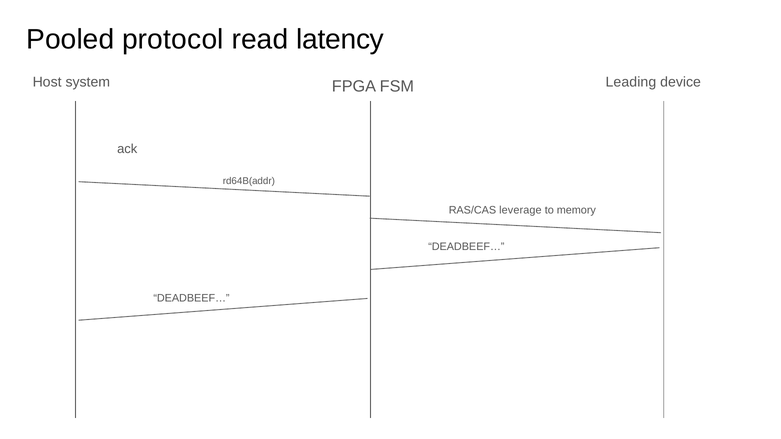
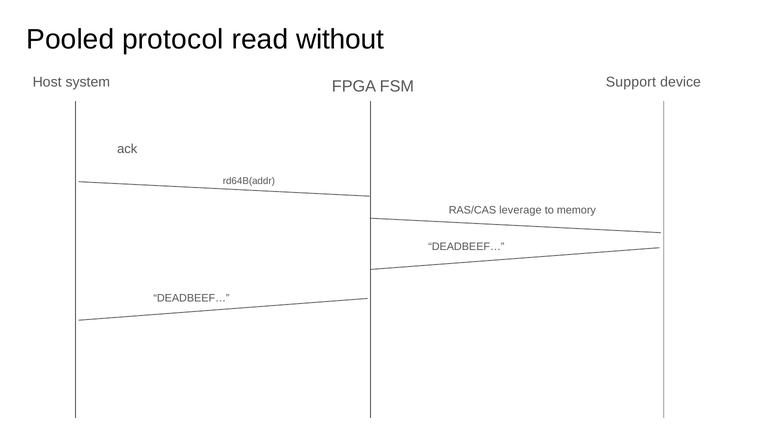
latency: latency -> without
Leading: Leading -> Support
